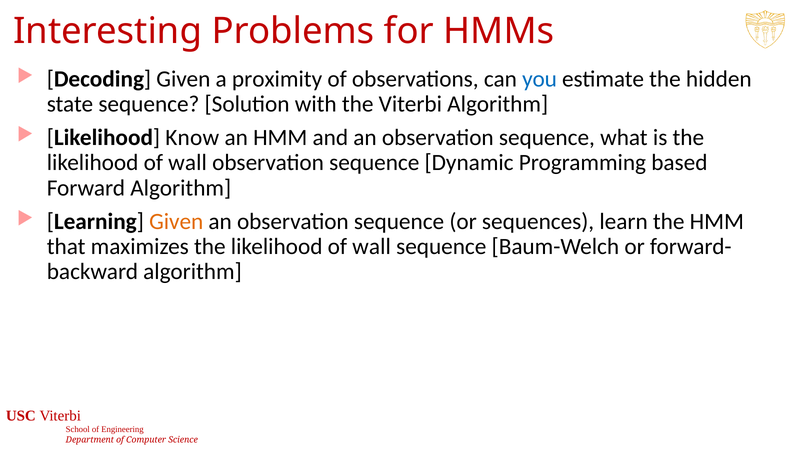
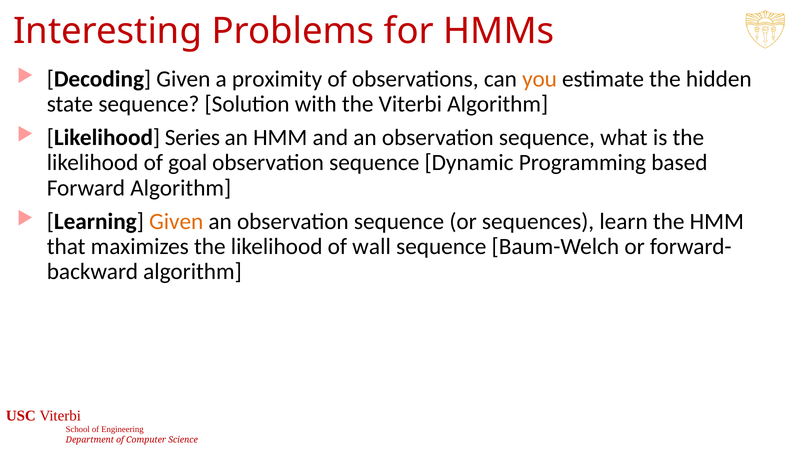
you colour: blue -> orange
Know: Know -> Series
wall at (188, 163): wall -> goal
